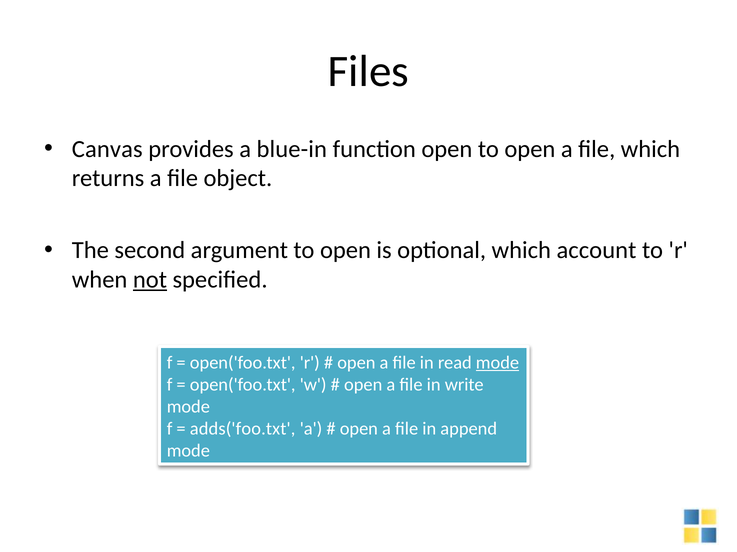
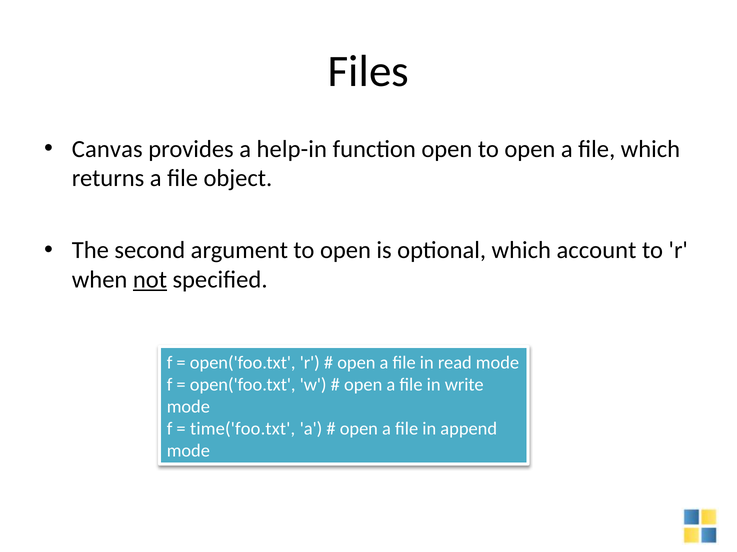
blue-in: blue-in -> help-in
mode at (497, 363) underline: present -> none
adds('foo.txt: adds('foo.txt -> time('foo.txt
